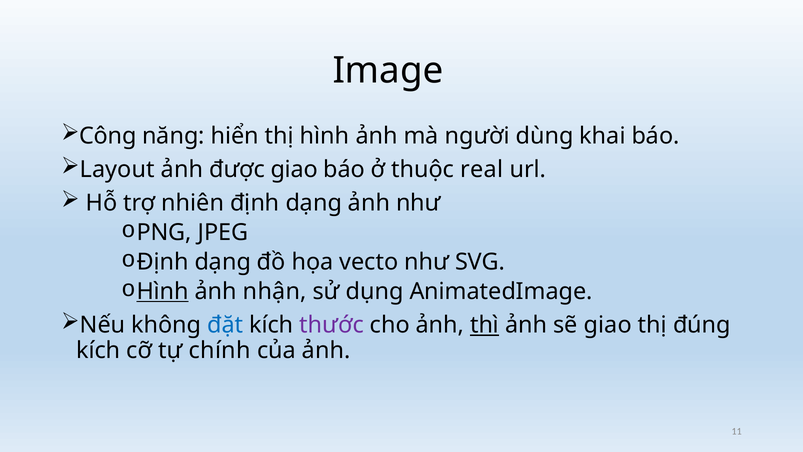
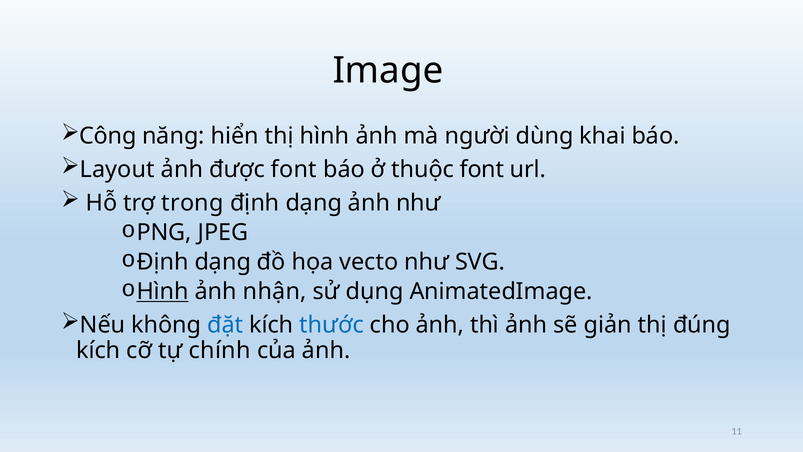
được giao: giao -> font
thuộc real: real -> font
nhiên: nhiên -> trong
thước colour: purple -> blue
thì underline: present -> none
sẽ giao: giao -> giản
